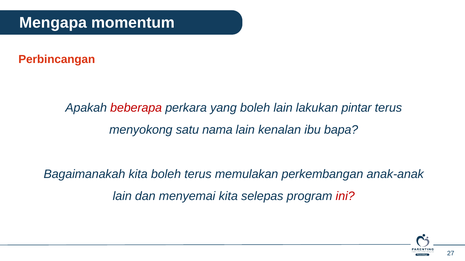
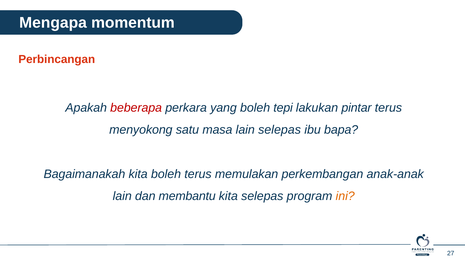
boleh lain: lain -> tepi
nama: nama -> masa
lain kenalan: kenalan -> selepas
menyemai: menyemai -> membantu
ini colour: red -> orange
